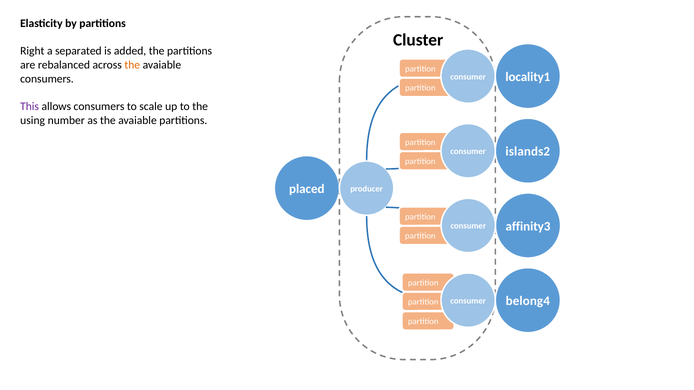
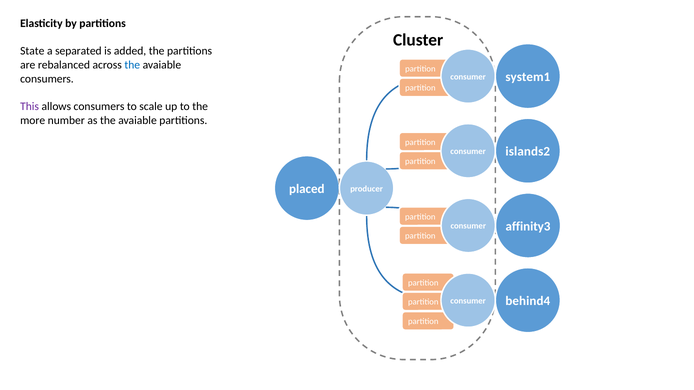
Right: Right -> State
the at (132, 65) colour: orange -> blue
locality1: locality1 -> system1
using: using -> more
belong4: belong4 -> behind4
